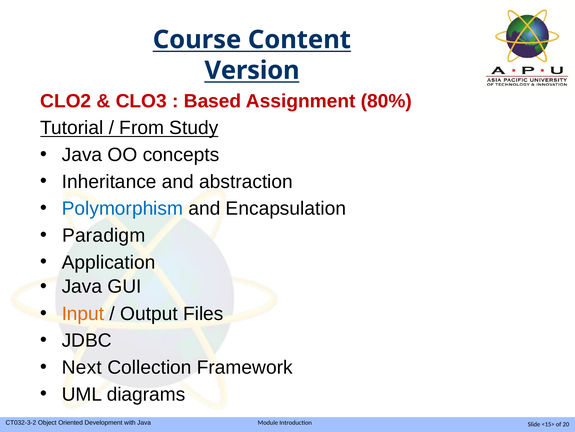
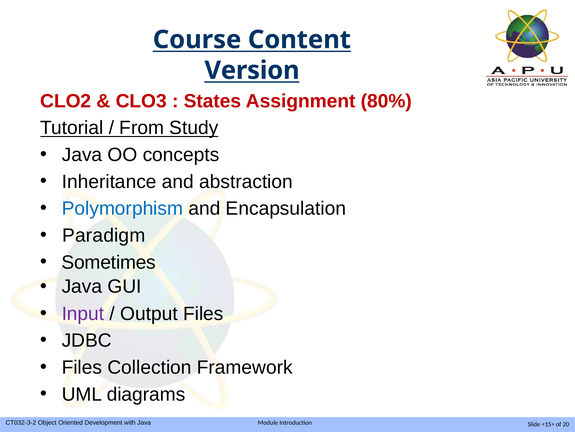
Based: Based -> States
Application: Application -> Sometimes
Input colour: orange -> purple
Next at (82, 367): Next -> Files
